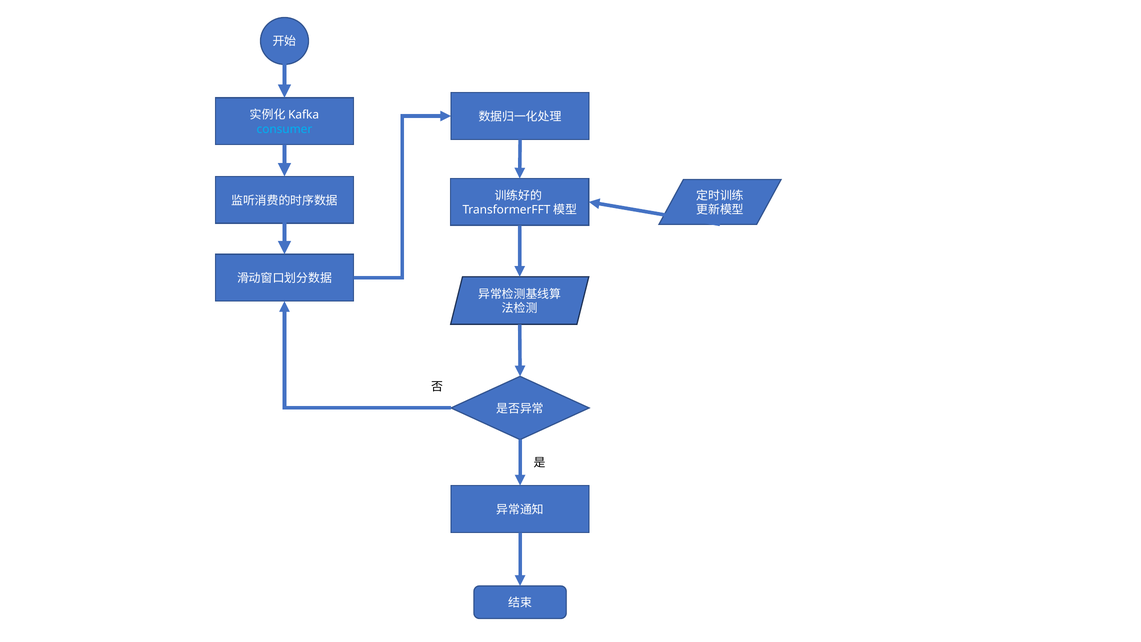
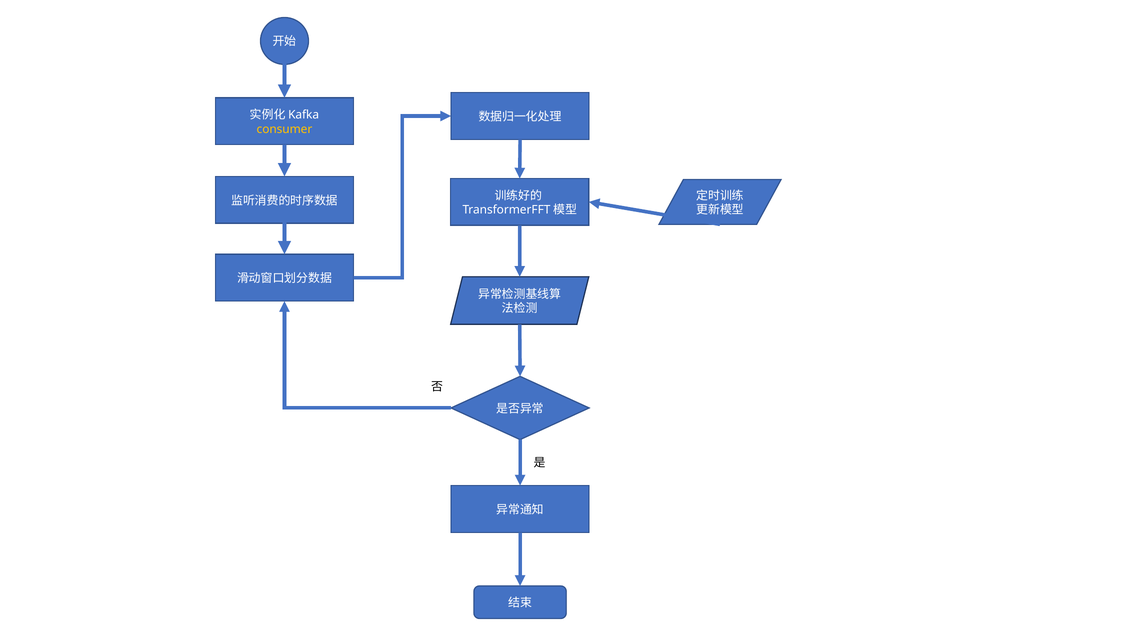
consumer colour: light blue -> yellow
